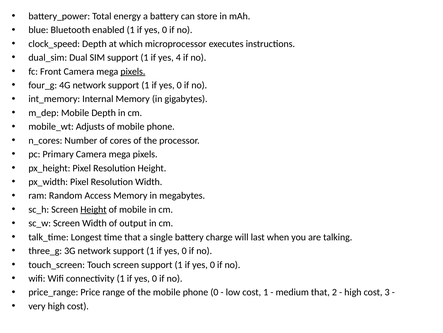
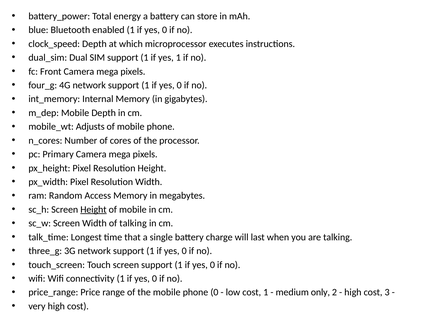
yes 4: 4 -> 1
pixels at (133, 71) underline: present -> none
of output: output -> talking
medium that: that -> only
